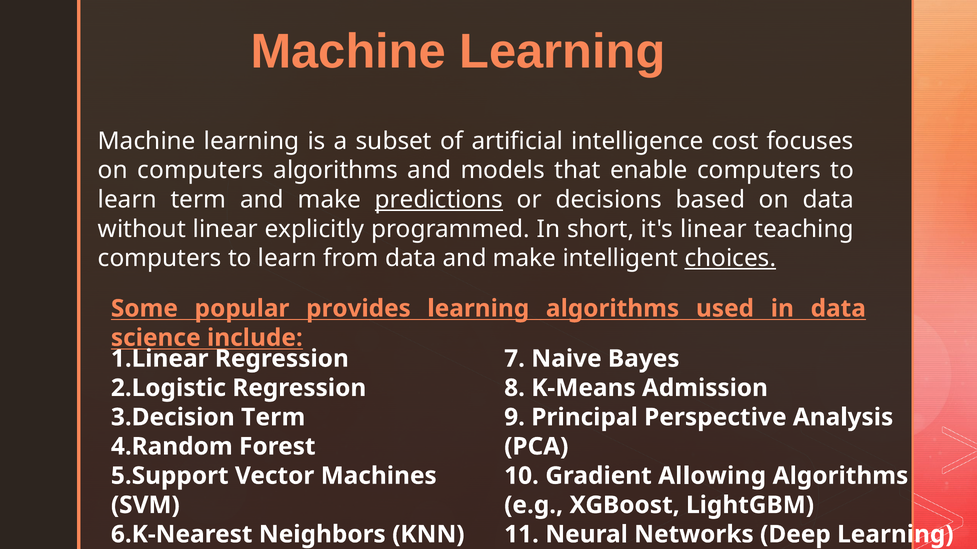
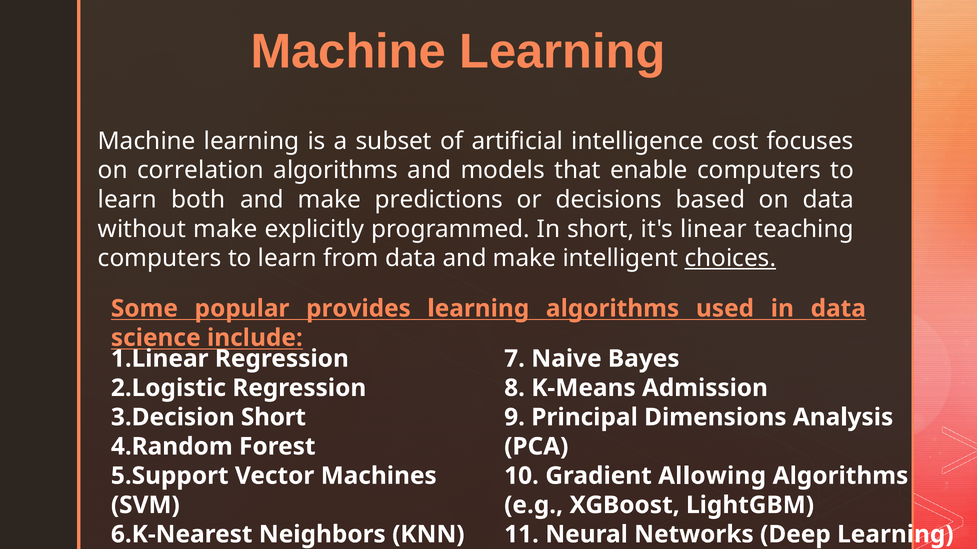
on computers: computers -> correlation
learn term: term -> both
predictions underline: present -> none
without linear: linear -> make
Term at (273, 418): Term -> Short
Perspective: Perspective -> Dimensions
